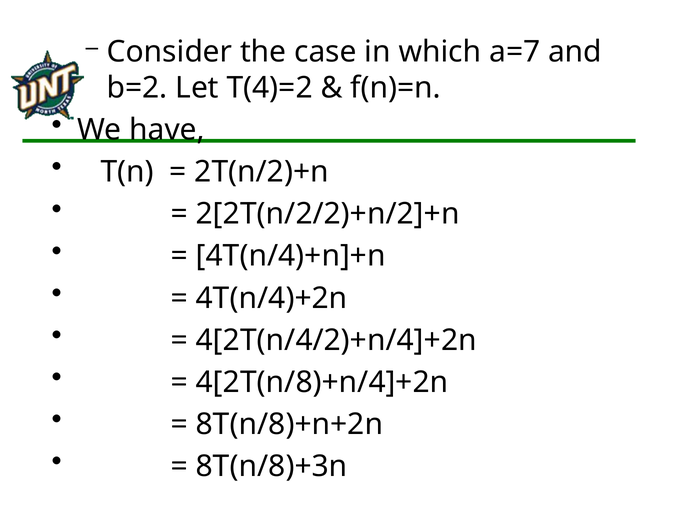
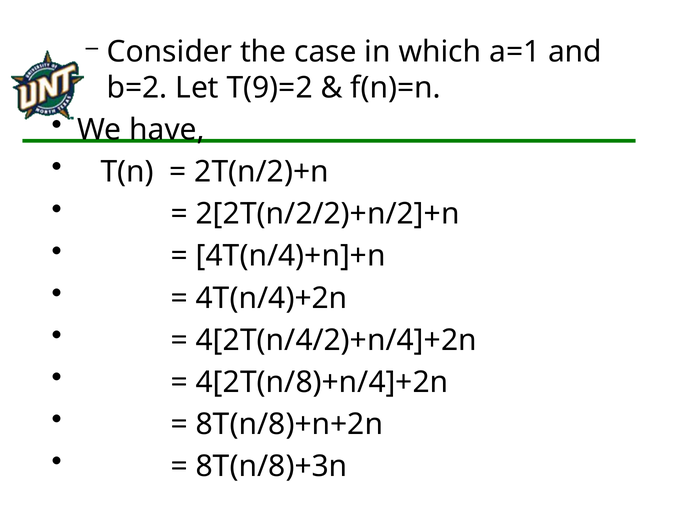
a=7: a=7 -> a=1
T(4)=2: T(4)=2 -> T(9)=2
